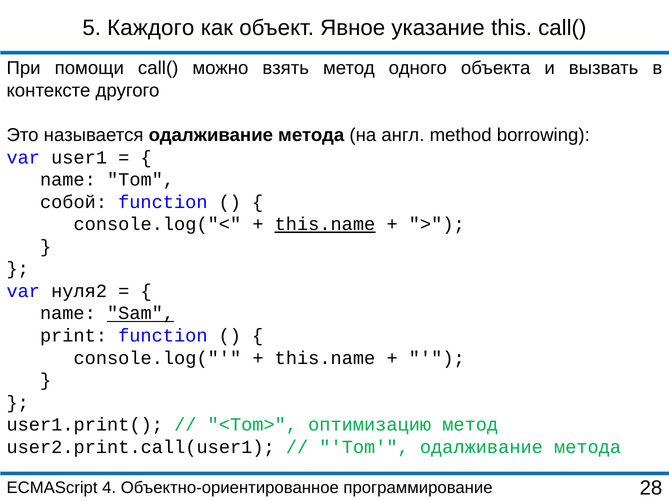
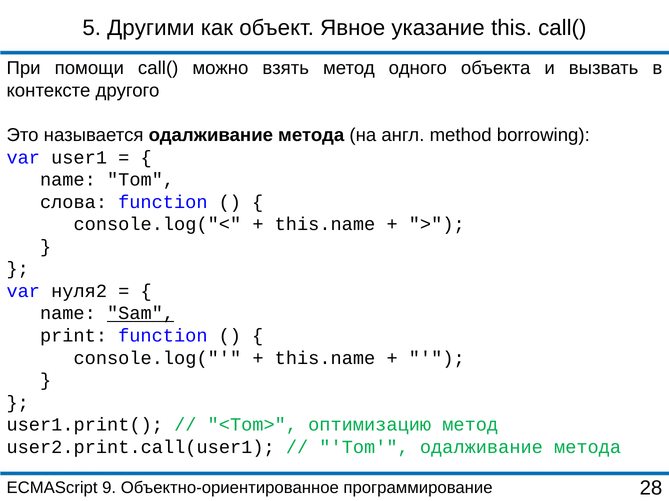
Каждого: Каждого -> Другими
собой: собой -> слова
this.name at (325, 225) underline: present -> none
4: 4 -> 9
